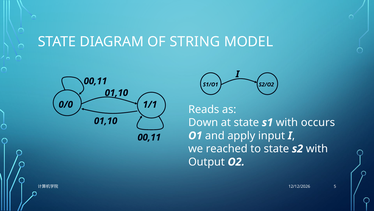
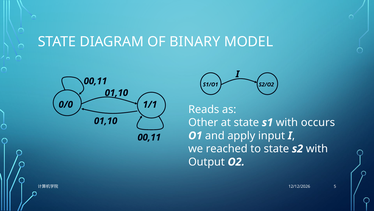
STRING: STRING -> BINARY
Down: Down -> Other
